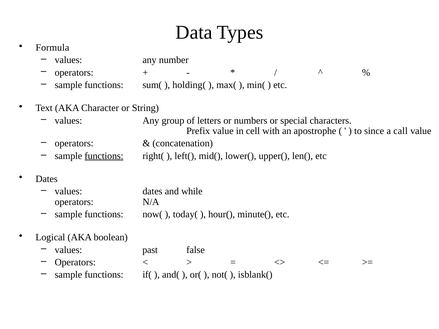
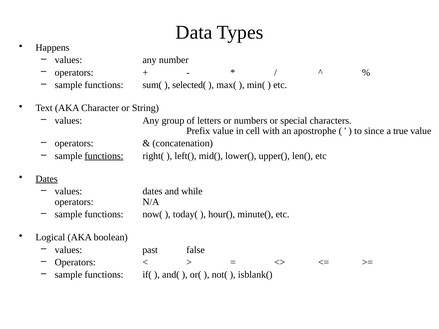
Formula: Formula -> Happens
holding(: holding( -> selected(
call: call -> true
Dates at (47, 179) underline: none -> present
